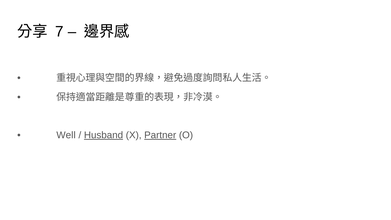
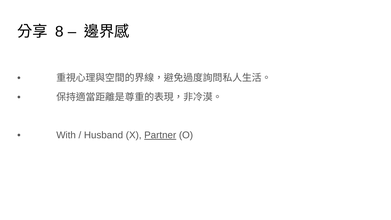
7: 7 -> 8
Well: Well -> With
Husband underline: present -> none
